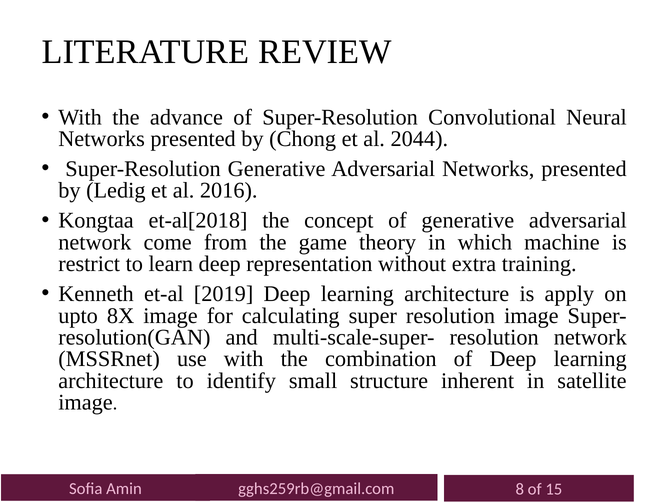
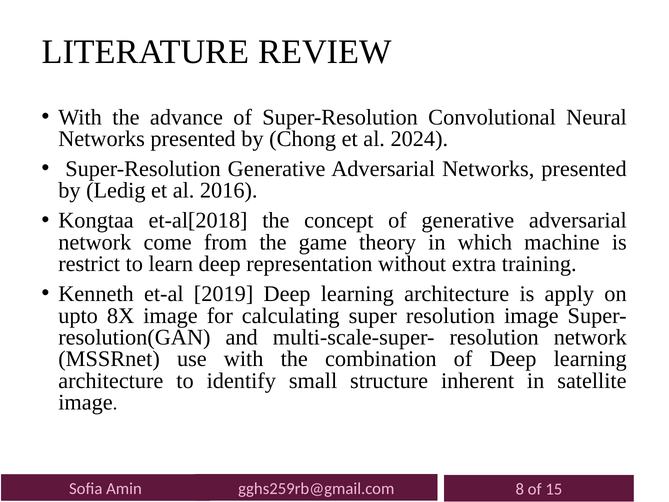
2044: 2044 -> 2024
